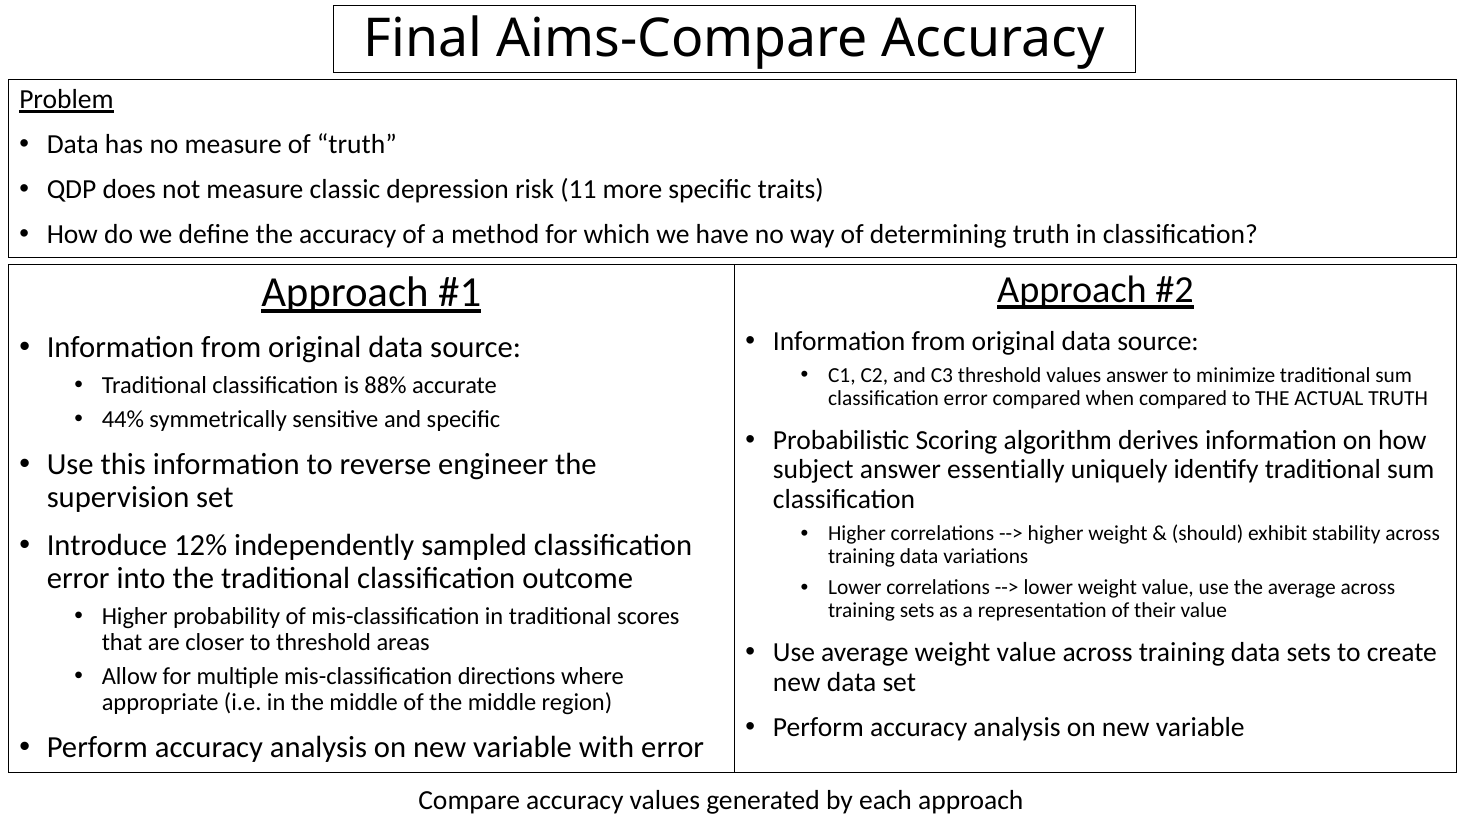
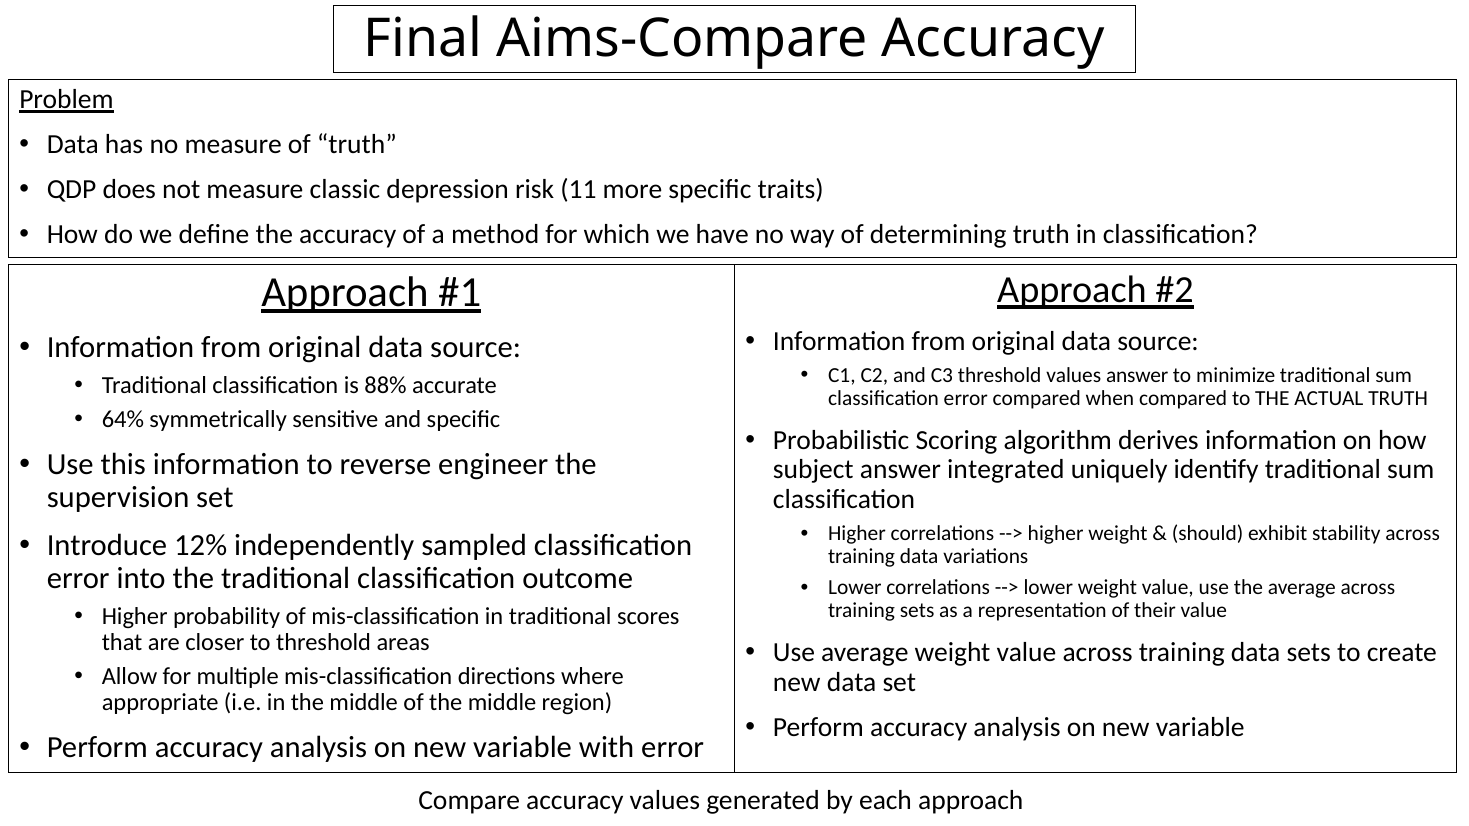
44%: 44% -> 64%
essentially: essentially -> integrated
